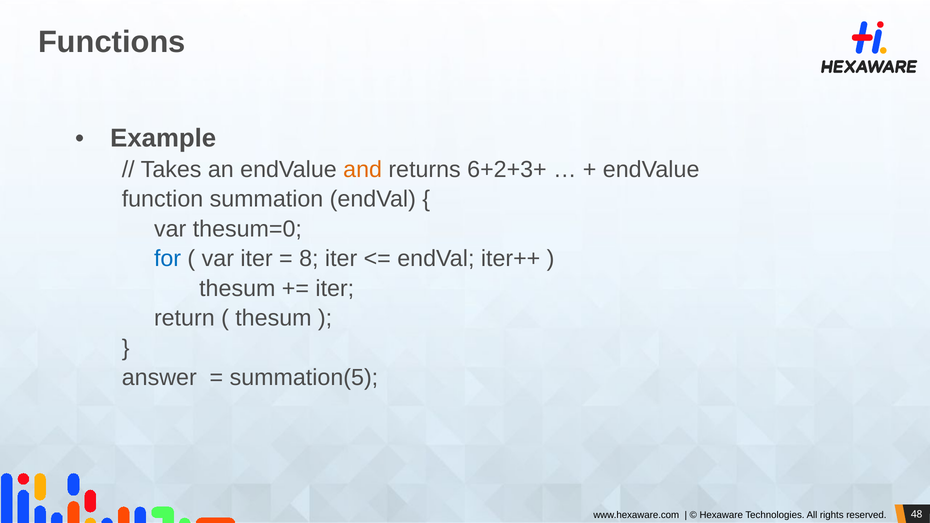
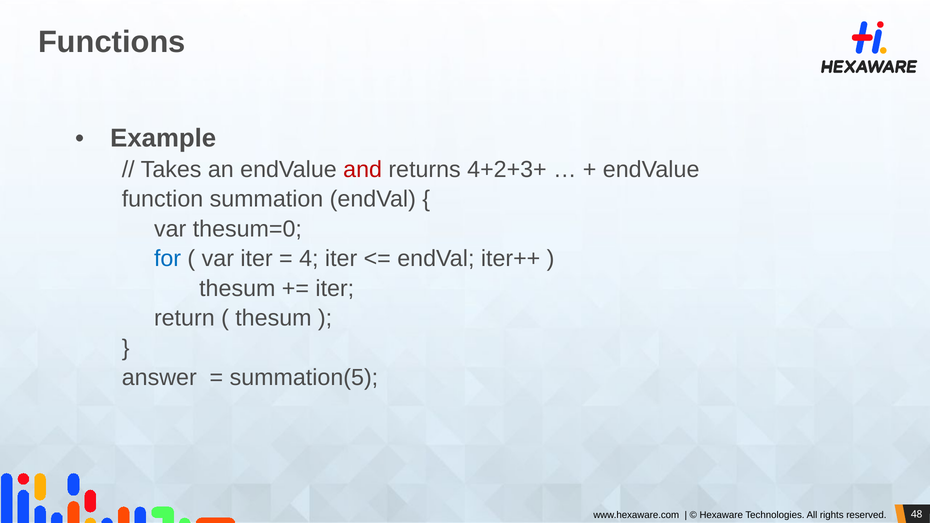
and colour: orange -> red
6+2+3+: 6+2+3+ -> 4+2+3+
8: 8 -> 4
